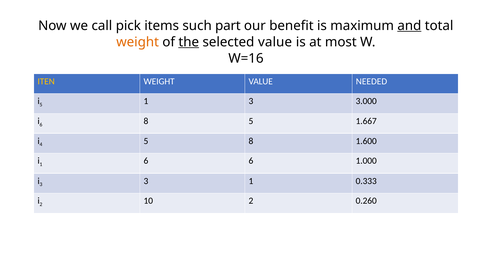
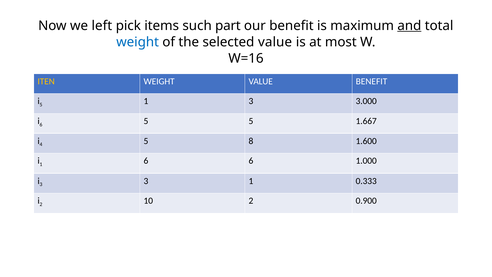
call: call -> left
weight at (138, 42) colour: orange -> blue
the underline: present -> none
VALUE NEEDED: NEEDED -> BENEFIT
6 8: 8 -> 5
0.260: 0.260 -> 0.900
